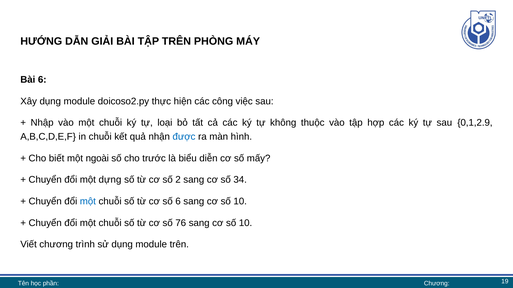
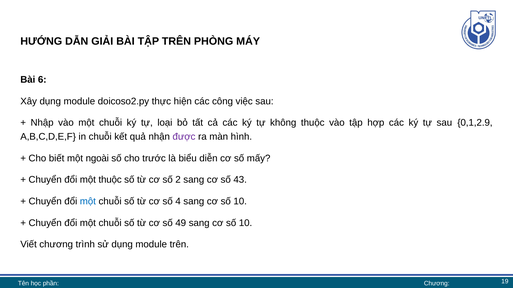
được colour: blue -> purple
một dựng: dựng -> thuộc
34: 34 -> 43
số 6: 6 -> 4
76: 76 -> 49
